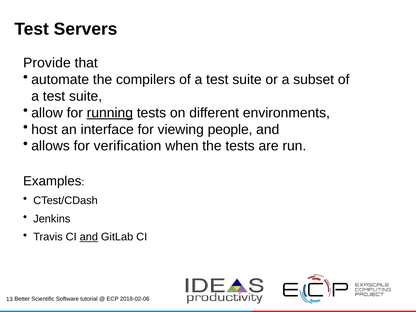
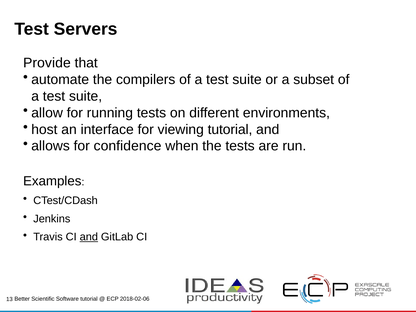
running underline: present -> none
viewing people: people -> tutorial
verification: verification -> confidence
